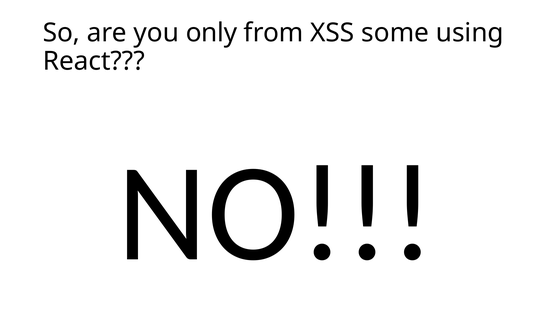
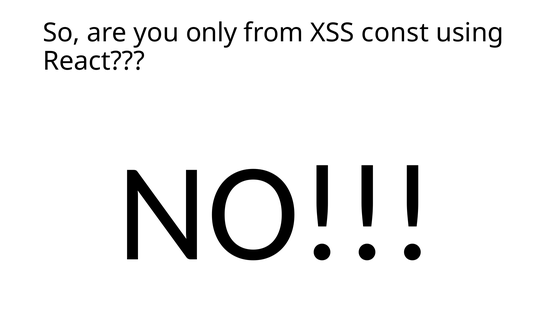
some: some -> const
